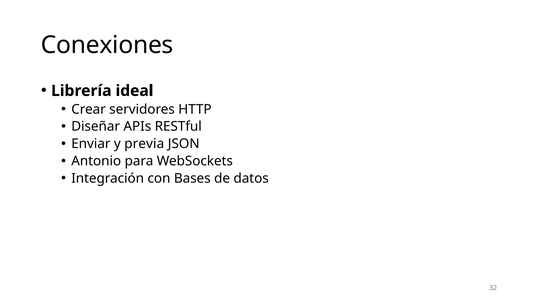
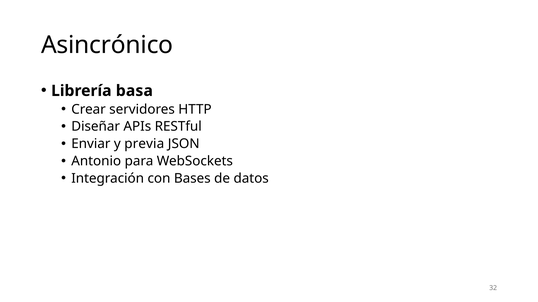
Conexiones: Conexiones -> Asincrónico
ideal: ideal -> basa
